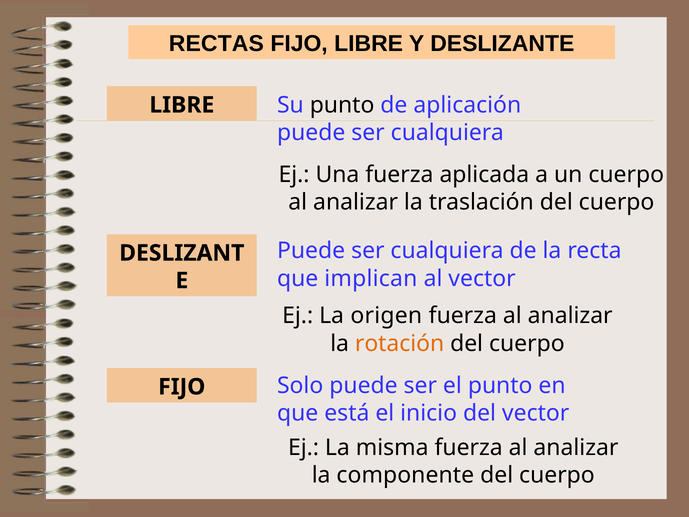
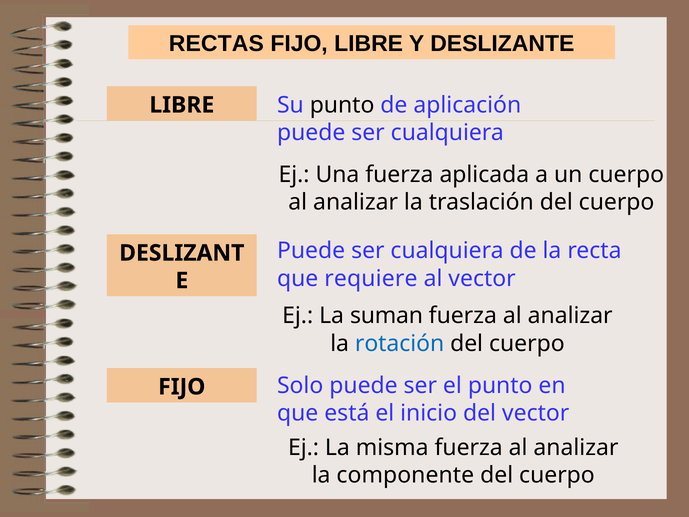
implican: implican -> requiere
origen: origen -> suman
rotación colour: orange -> blue
